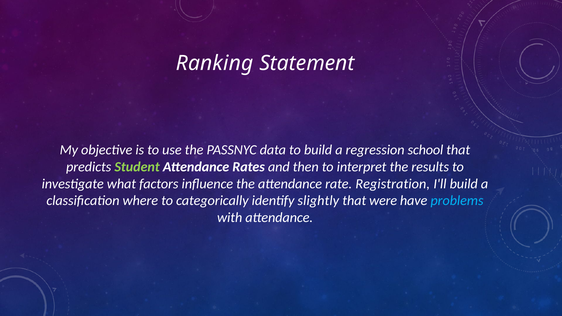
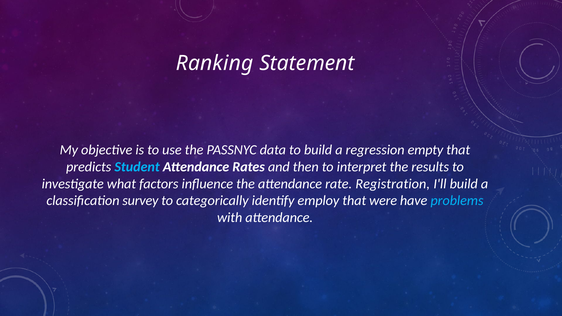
school: school -> empty
Student colour: light green -> light blue
where: where -> survey
slightly: slightly -> employ
